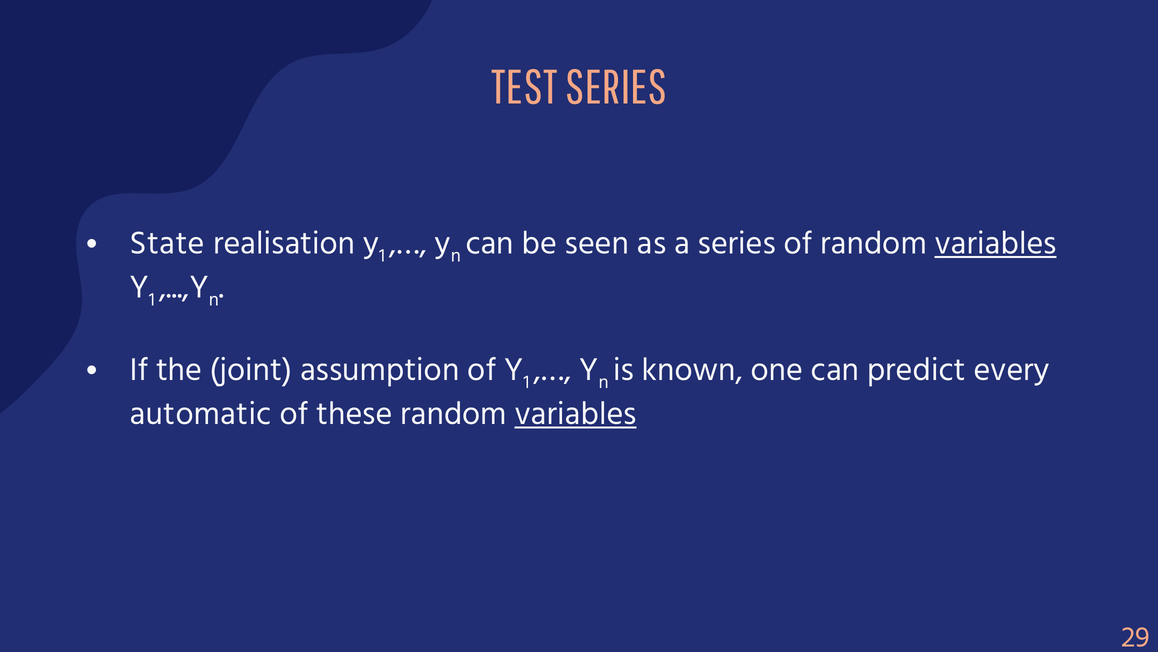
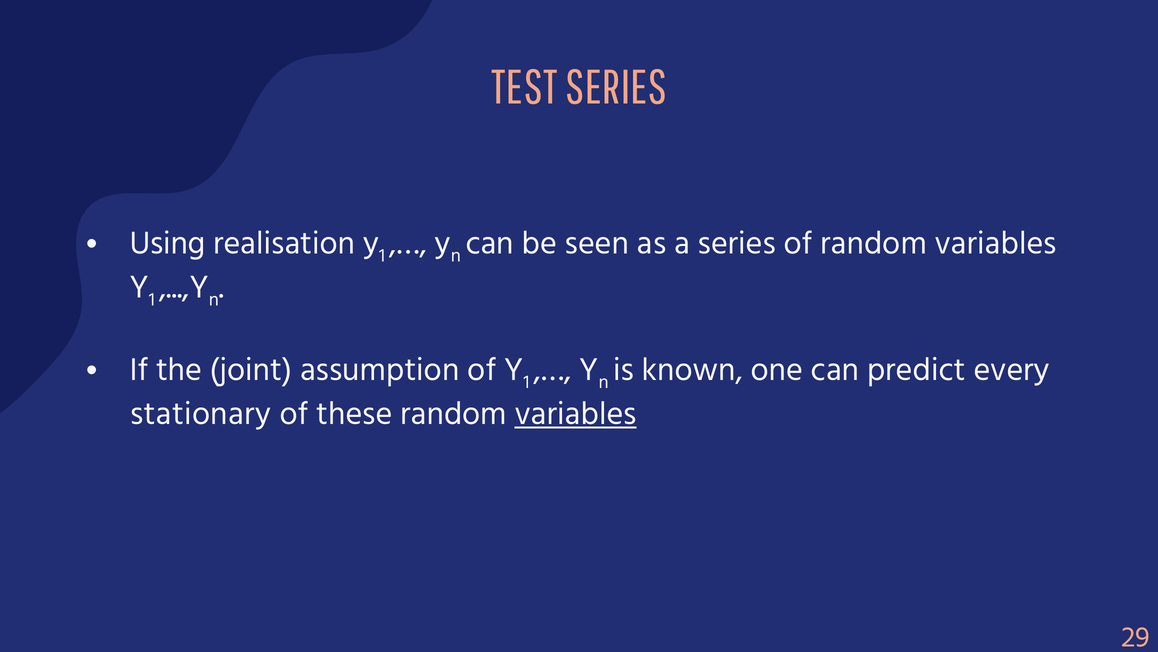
State: State -> Using
variables at (996, 243) underline: present -> none
automatic: automatic -> stationary
